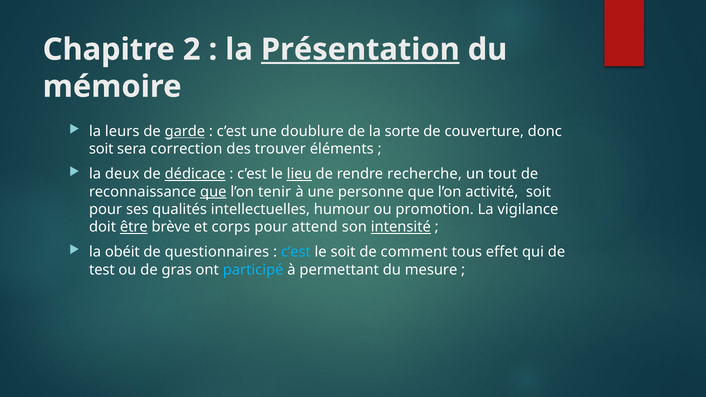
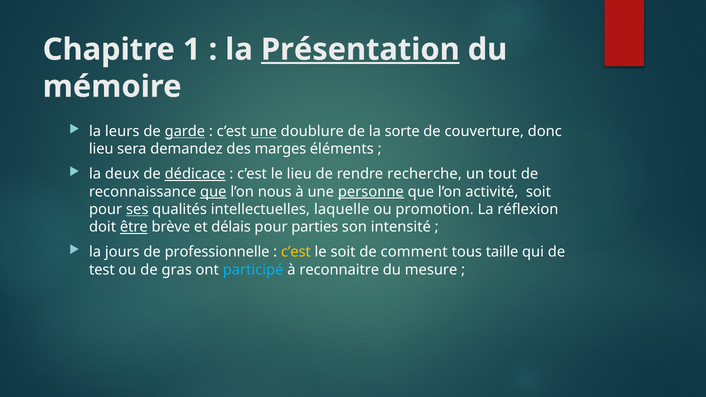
2: 2 -> 1
une at (264, 131) underline: none -> present
soit at (101, 149): soit -> lieu
correction: correction -> demandez
trouver: trouver -> marges
lieu at (299, 174) underline: present -> none
tenir: tenir -> nous
personne underline: none -> present
ses underline: none -> present
humour: humour -> laquelle
vigilance: vigilance -> réflexion
corps: corps -> délais
attend: attend -> parties
intensité underline: present -> none
obéit: obéit -> jours
questionnaires: questionnaires -> professionnelle
c’est at (296, 252) colour: light blue -> yellow
effet: effet -> taille
permettant: permettant -> reconnaitre
